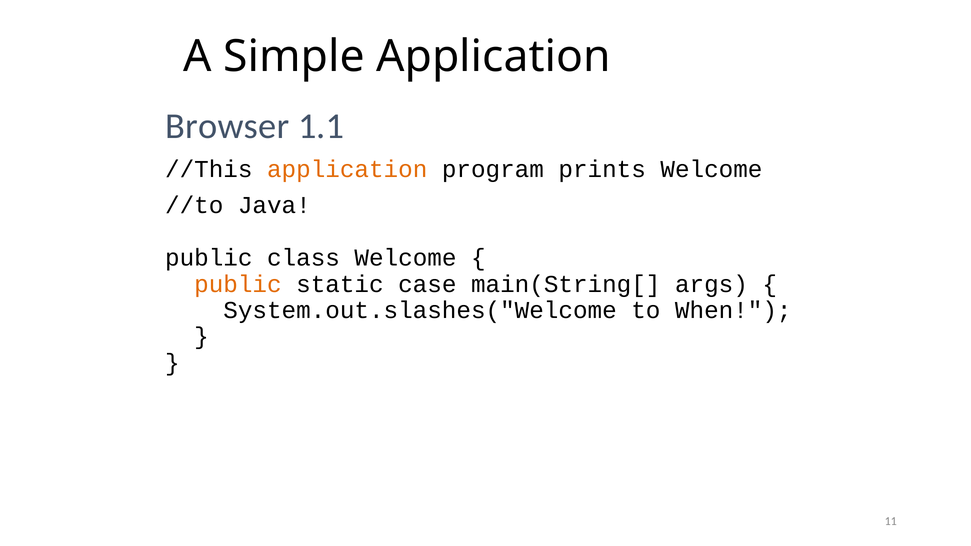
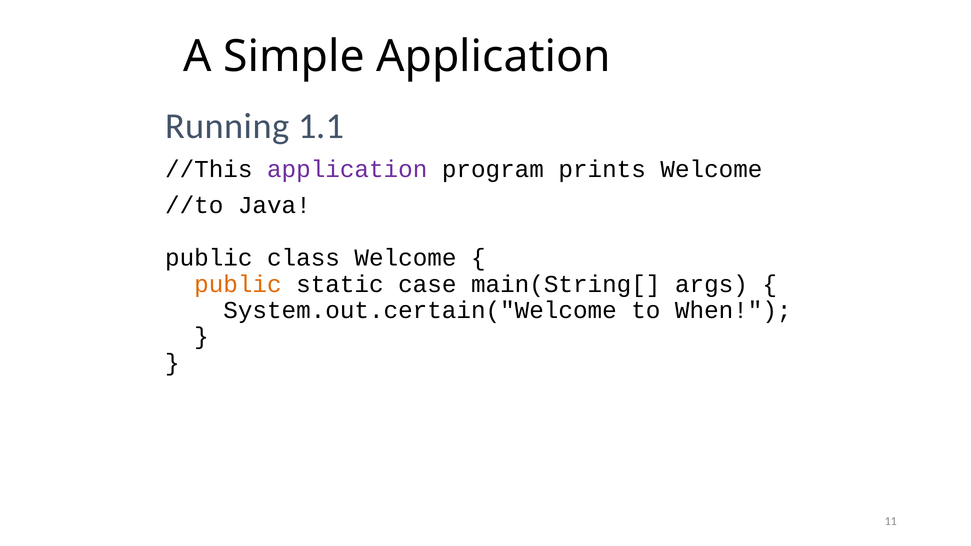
Browser: Browser -> Running
application at (347, 169) colour: orange -> purple
System.out.slashes("Welcome: System.out.slashes("Welcome -> System.out.certain("Welcome
